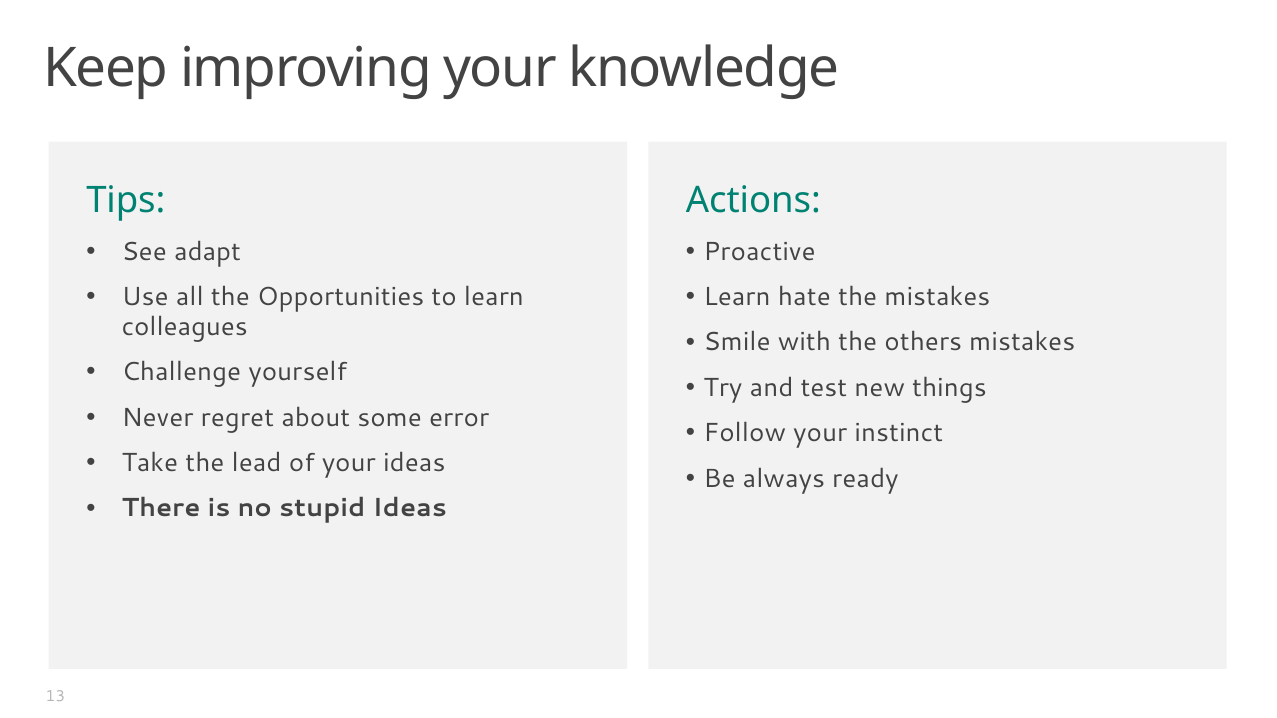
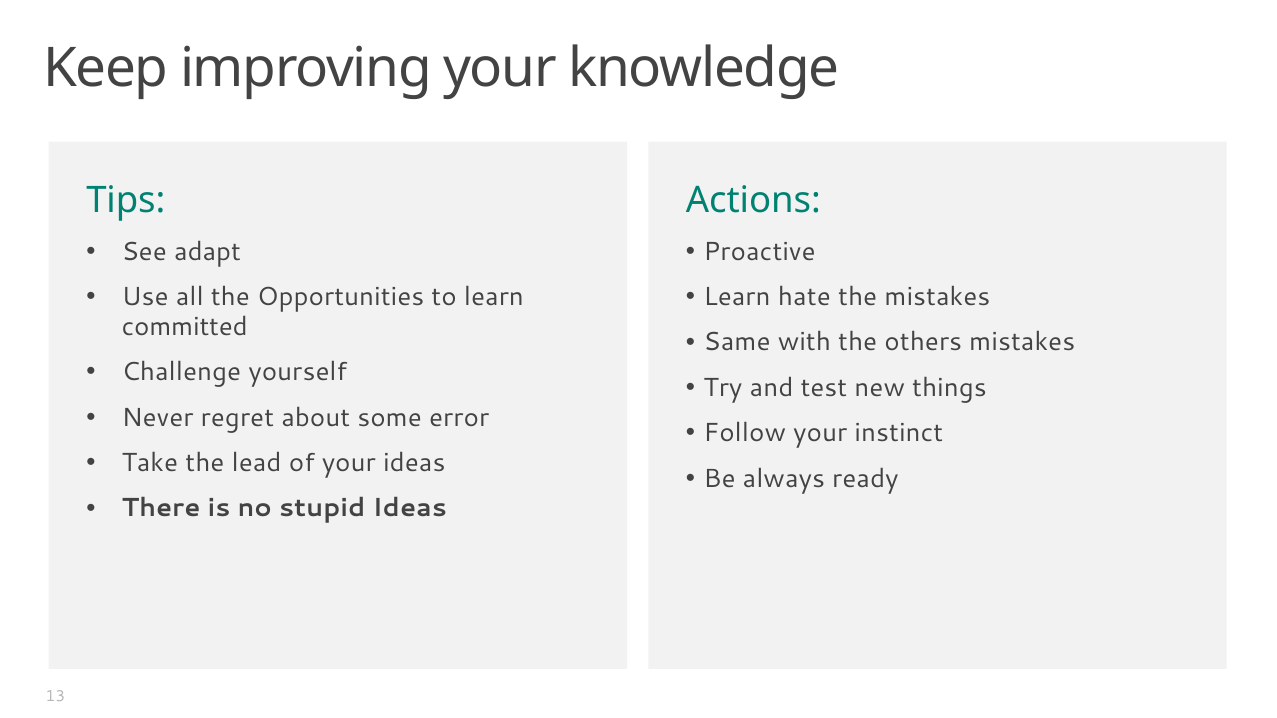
colleagues: colleagues -> committed
Smile: Smile -> Same
